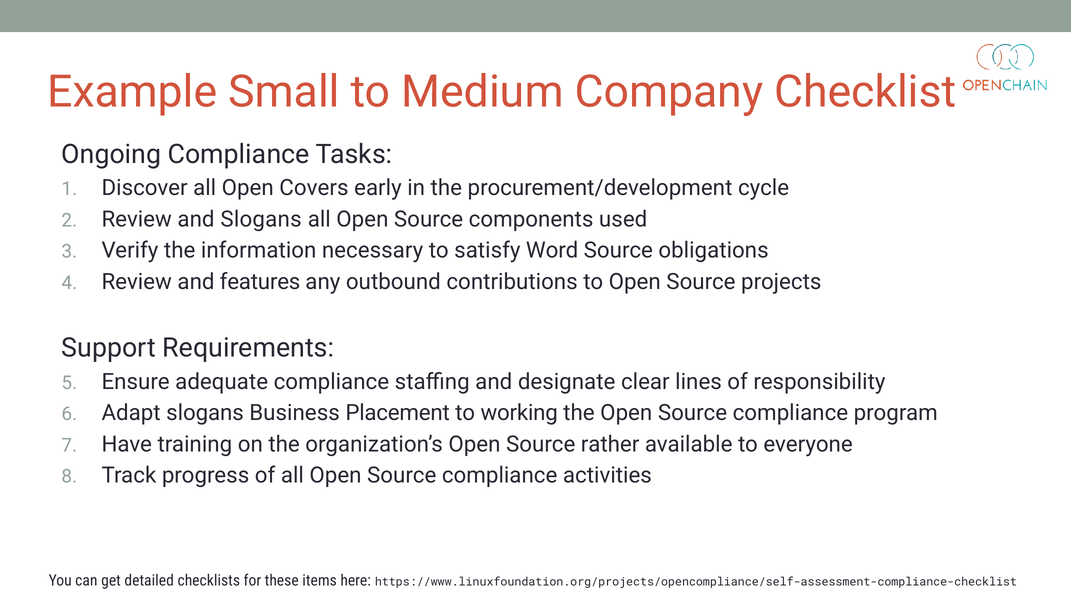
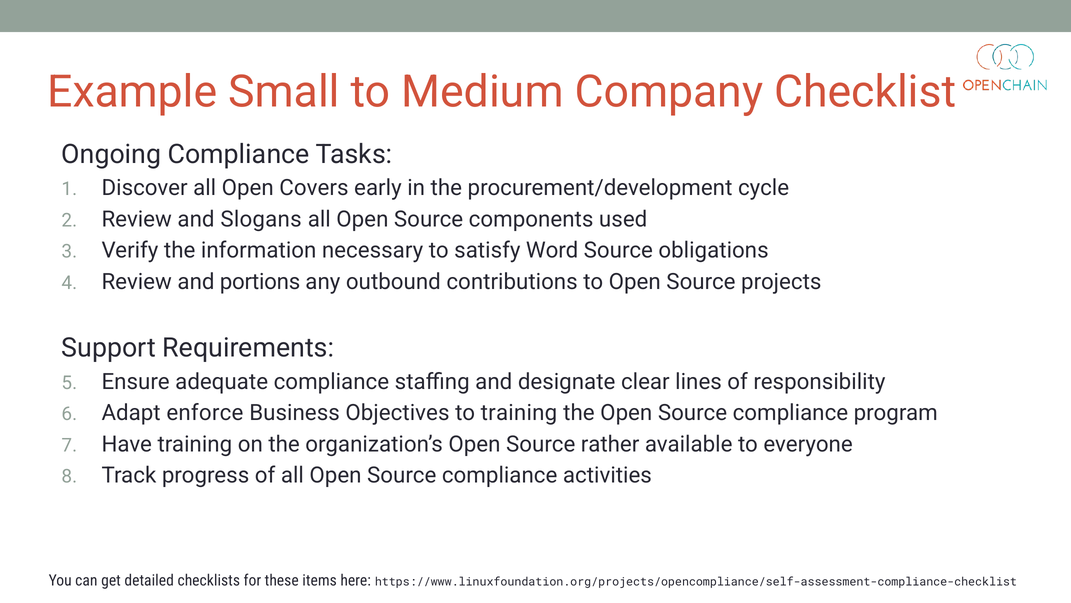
features: features -> portions
Adapt slogans: slogans -> enforce
Placement: Placement -> Objectives
to working: working -> training
